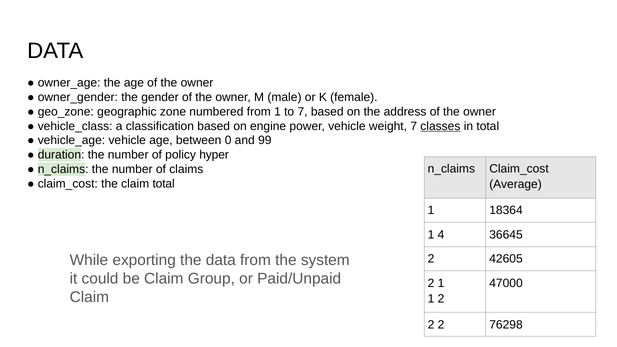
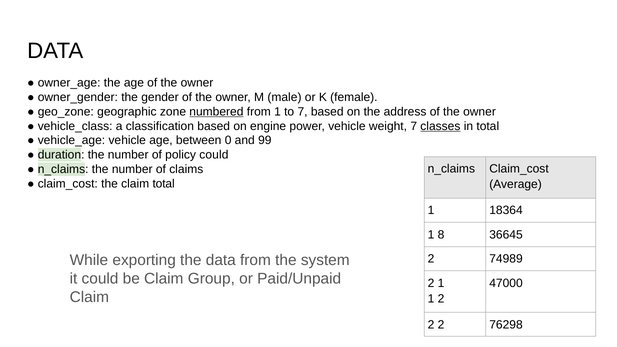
numbered underline: none -> present
policy hyper: hyper -> could
4: 4 -> 8
42605: 42605 -> 74989
